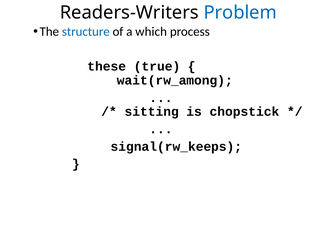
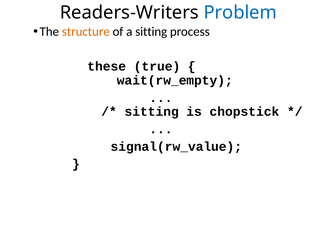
structure colour: blue -> orange
a which: which -> sitting
wait(rw_among: wait(rw_among -> wait(rw_empty
signal(rw_keeps: signal(rw_keeps -> signal(rw_value
